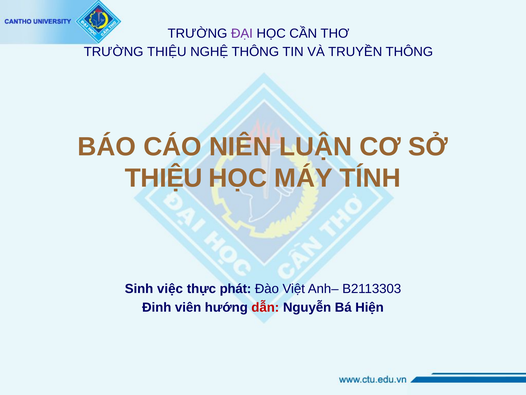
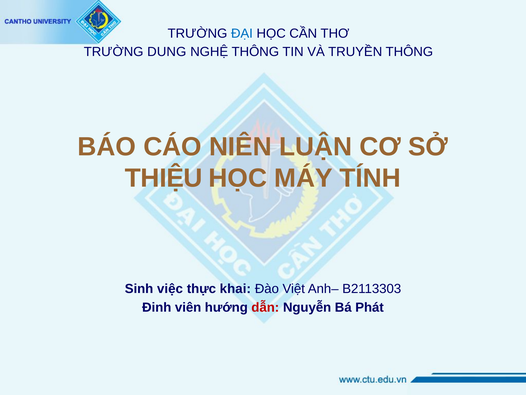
ĐẠI colour: purple -> blue
TRƯỜNG THIỆU: THIỆU -> DUNG
phát: phát -> khai
Hiện: Hiện -> Phát
